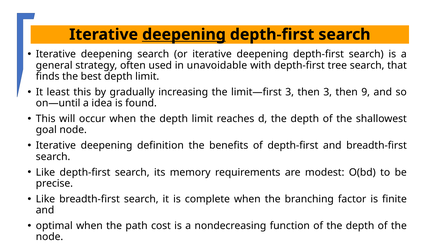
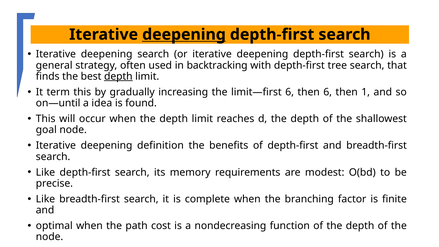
unavoidable: unavoidable -> backtracking
depth at (118, 76) underline: none -> present
least: least -> term
limit—first 3: 3 -> 6
then 3: 3 -> 6
9: 9 -> 1
